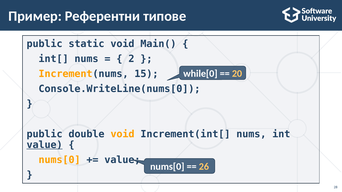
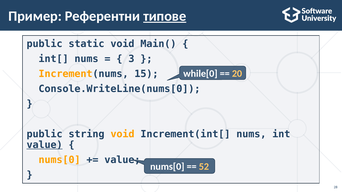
типове underline: none -> present
2: 2 -> 3
double: double -> string
26: 26 -> 52
